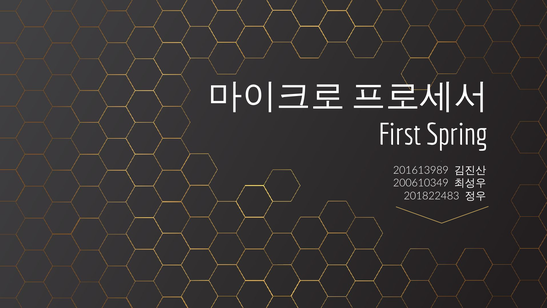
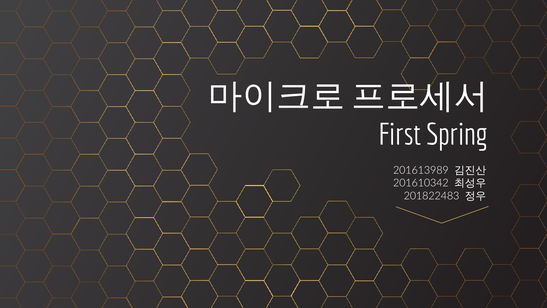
200610349: 200610349 -> 201610342
